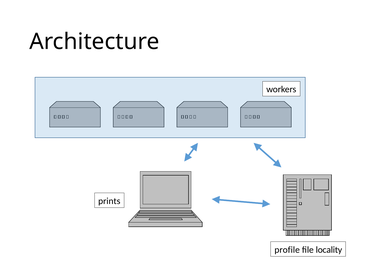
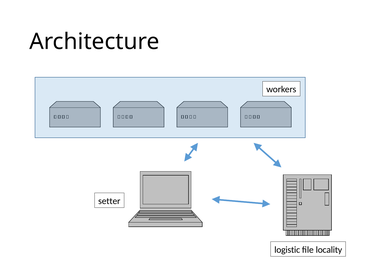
prints: prints -> setter
profile: profile -> logistic
